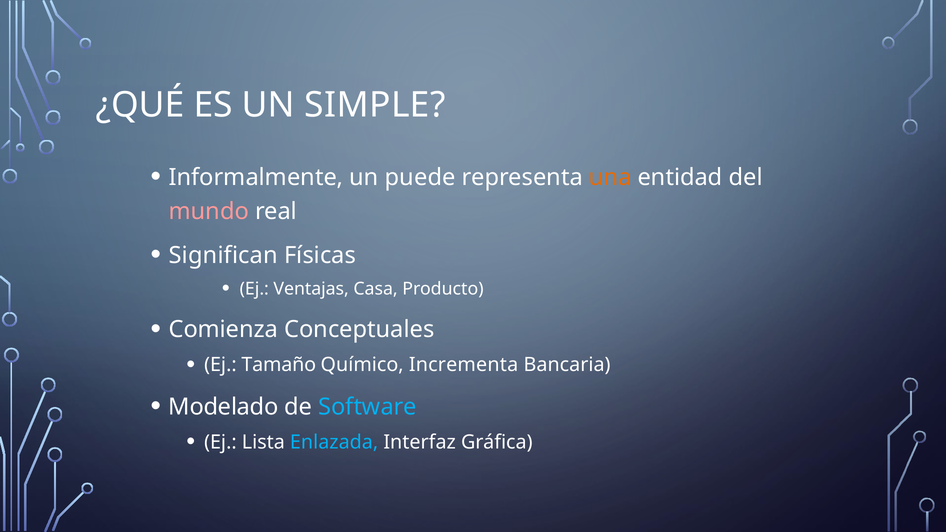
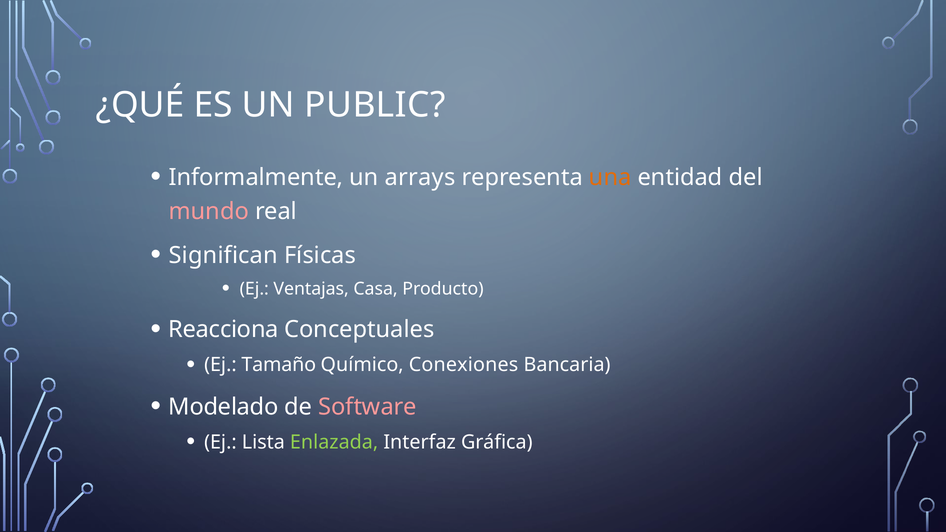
SIMPLE: SIMPLE -> PUBLIC
puede: puede -> arrays
Comienza: Comienza -> Reacciona
Incrementa: Incrementa -> Conexiones
Software colour: light blue -> pink
Enlazada colour: light blue -> light green
